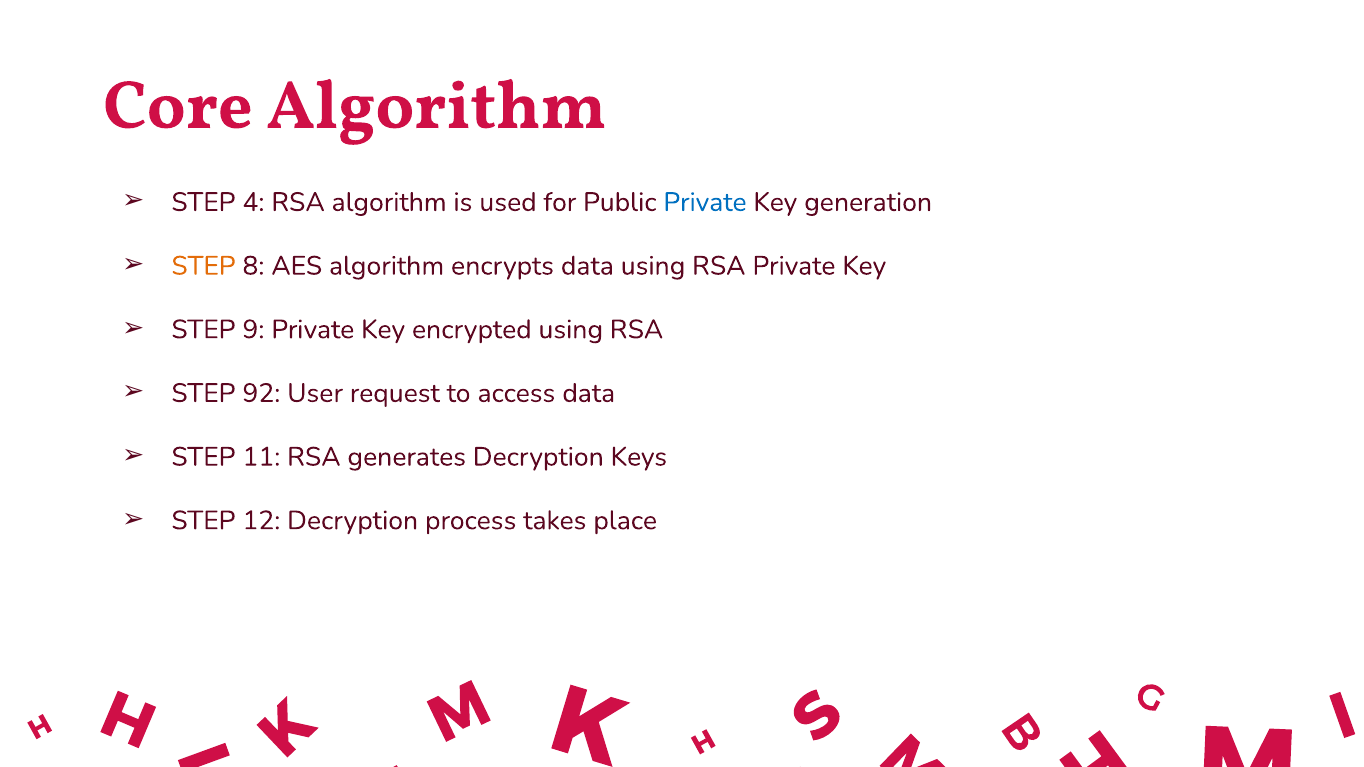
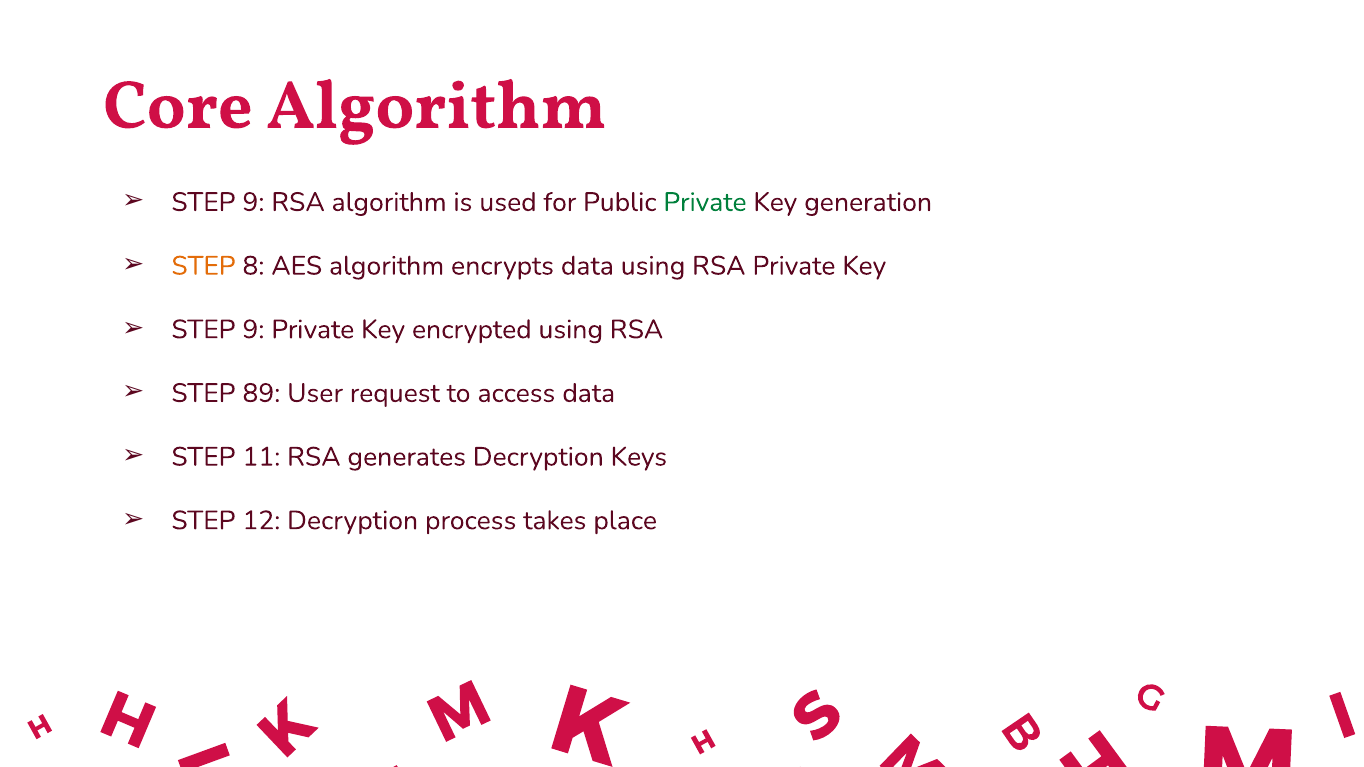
4 at (253, 202): 4 -> 9
Private at (705, 202) colour: blue -> green
92: 92 -> 89
